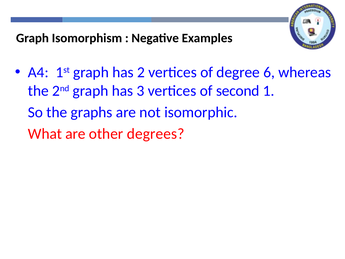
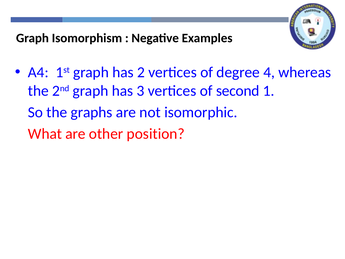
6: 6 -> 4
degrees: degrees -> position
